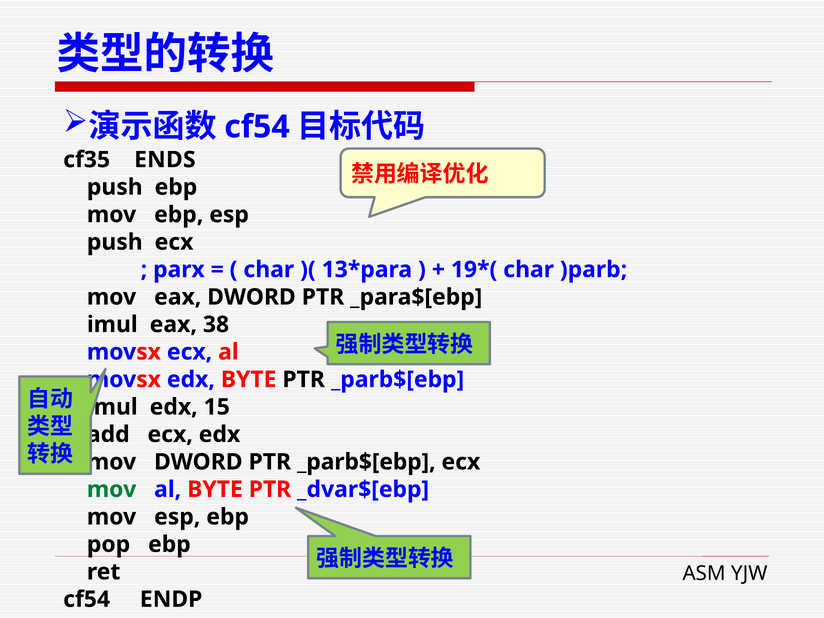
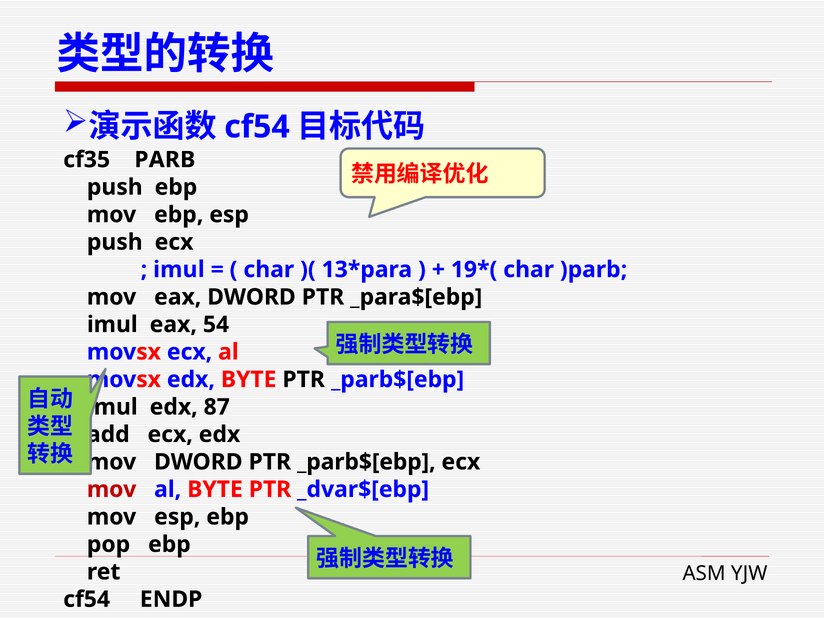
ENDS: ENDS -> PARB
parx at (179, 270): parx -> imul
38: 38 -> 54
15: 15 -> 87
mov at (112, 489) colour: green -> red
